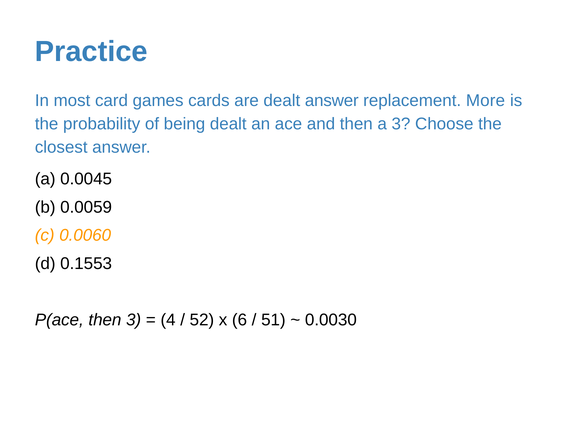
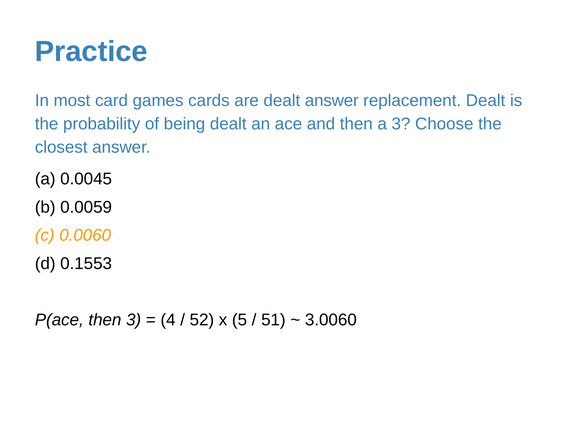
replacement More: More -> Dealt
6: 6 -> 5
0.0030: 0.0030 -> 3.0060
